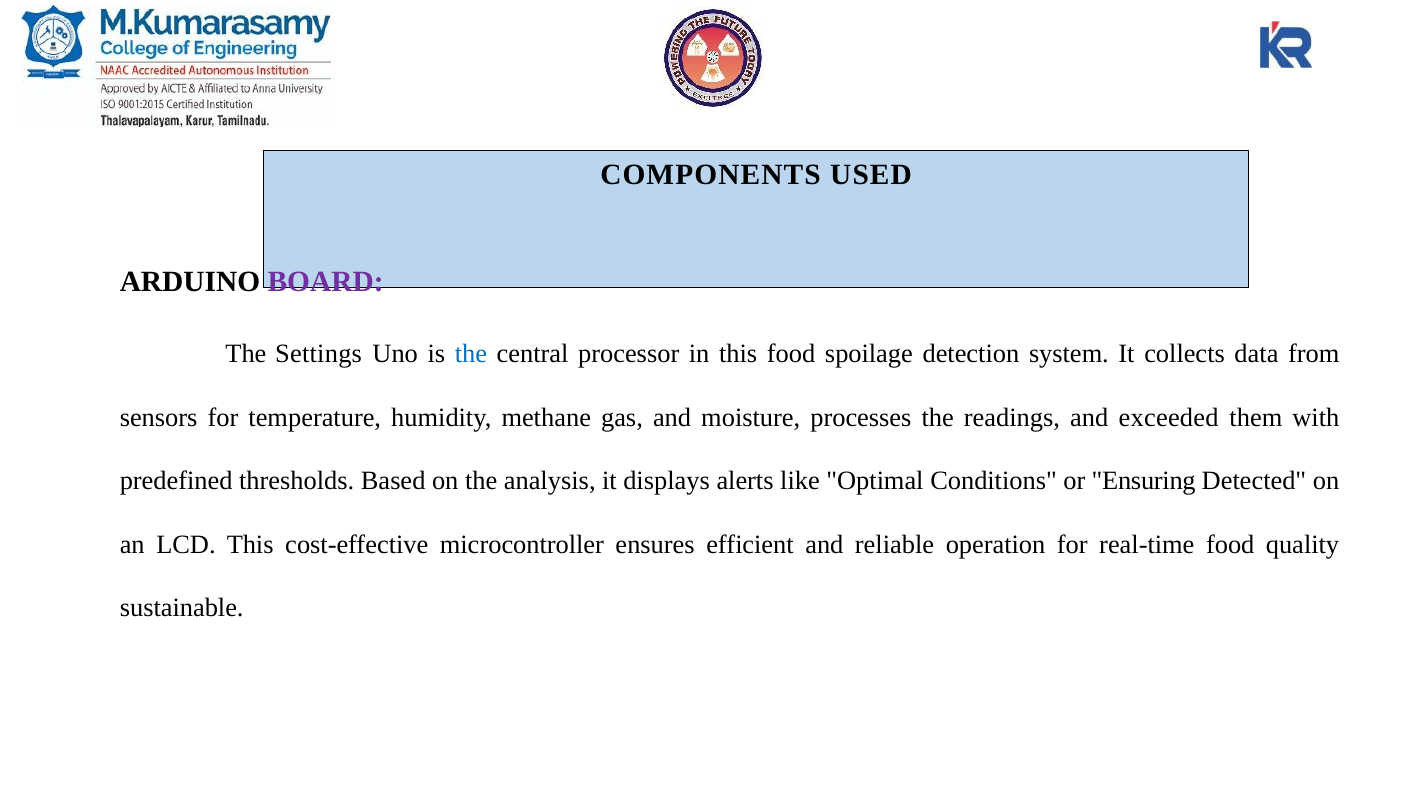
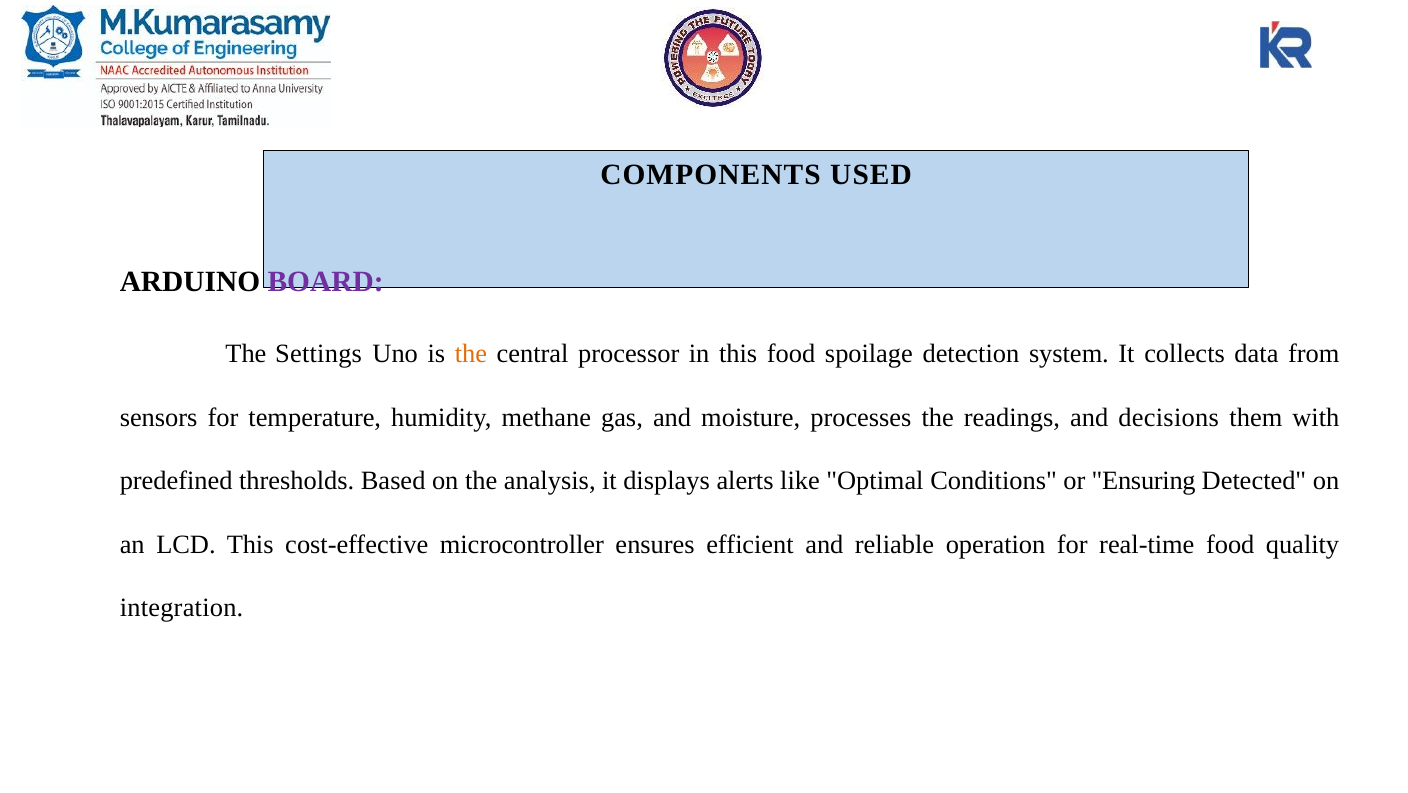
the at (471, 353) colour: blue -> orange
exceeded: exceeded -> decisions
sustainable: sustainable -> integration
